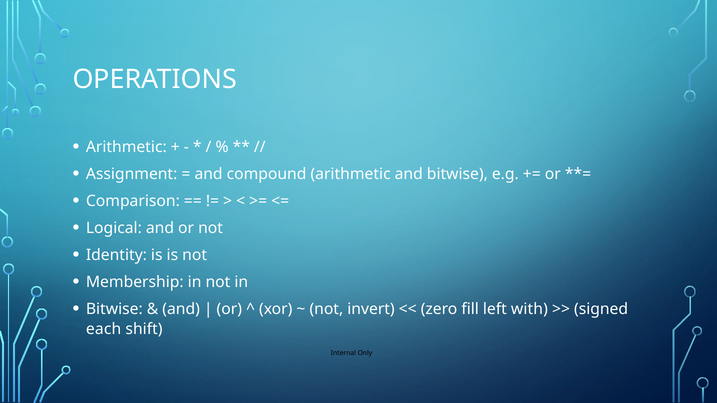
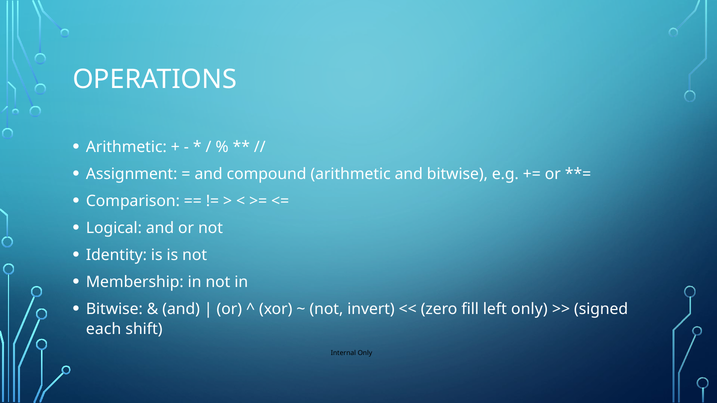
left with: with -> only
